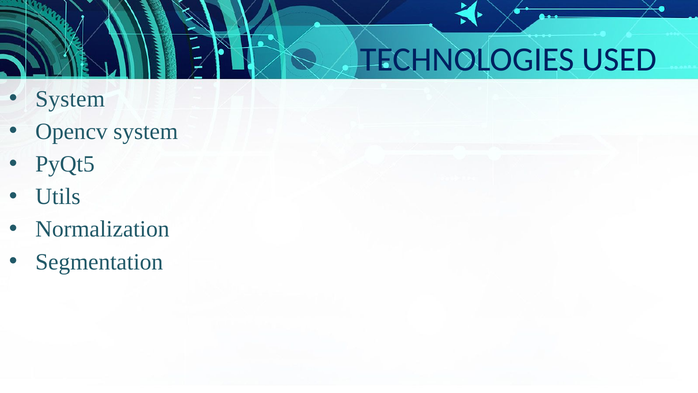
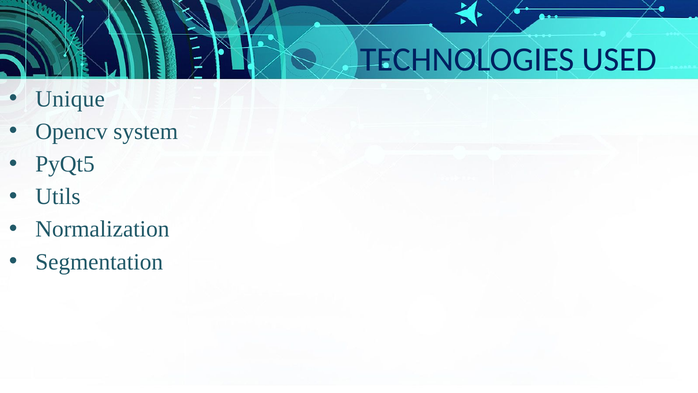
System at (70, 99): System -> Unique
